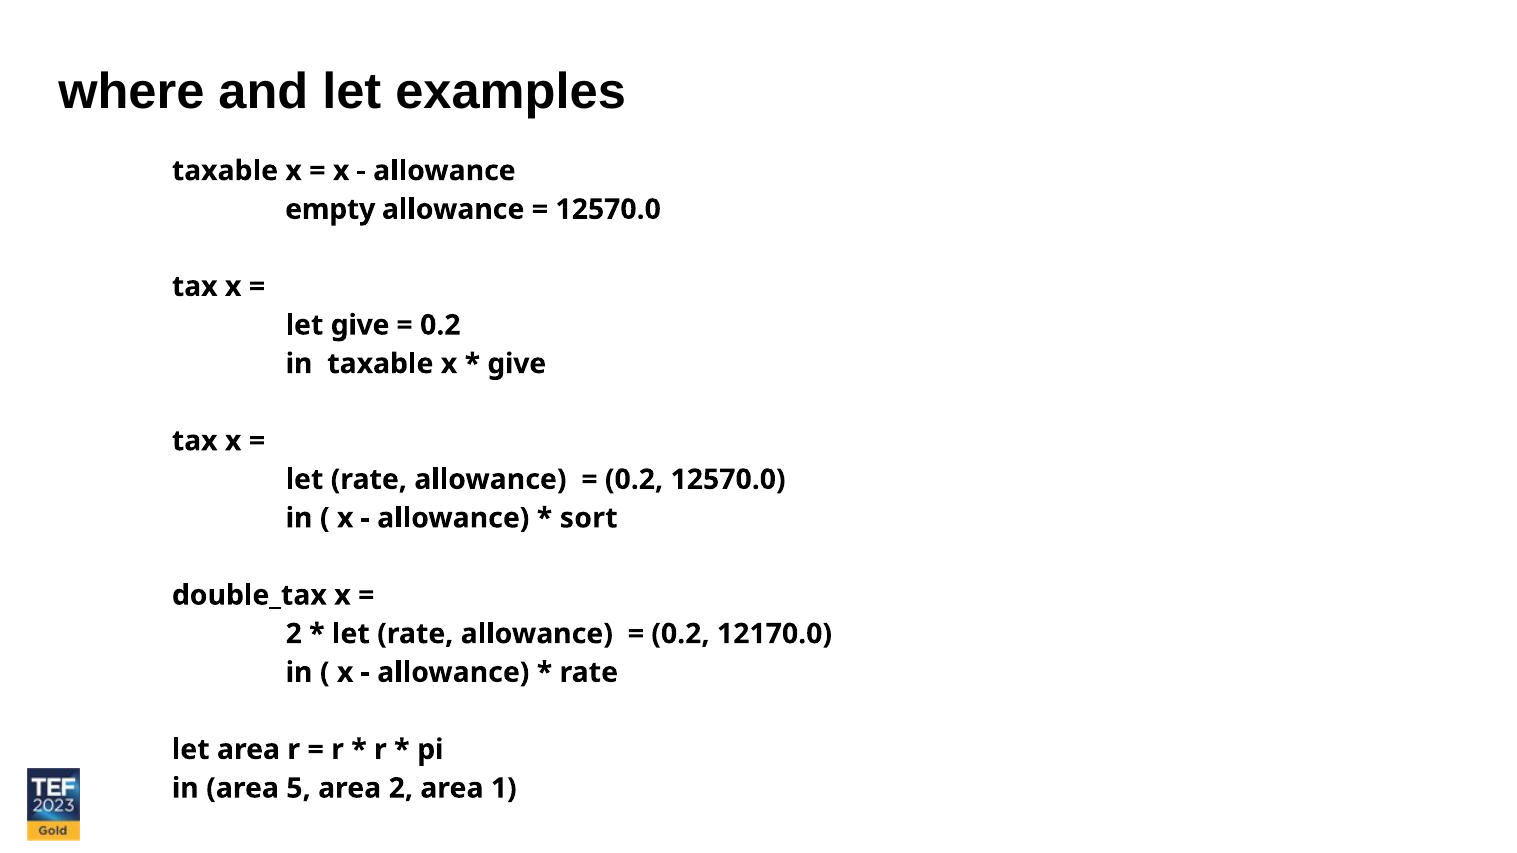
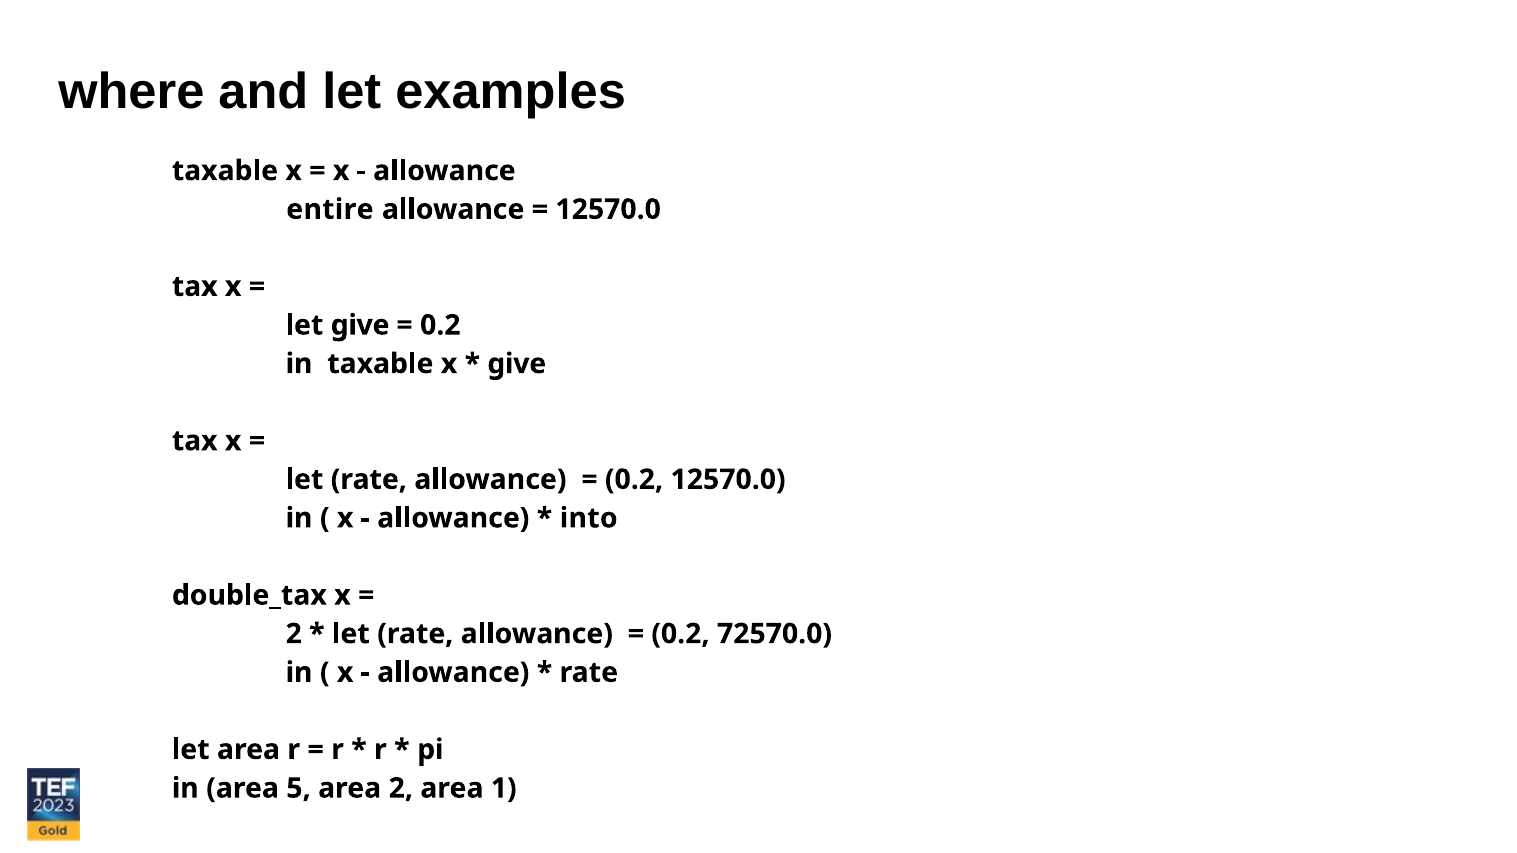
empty: empty -> entire
sort: sort -> into
12170.0: 12170.0 -> 72570.0
